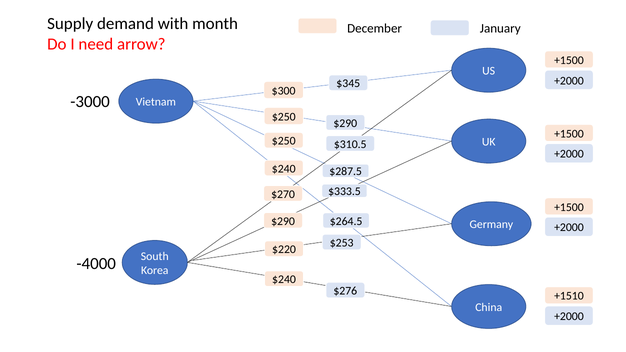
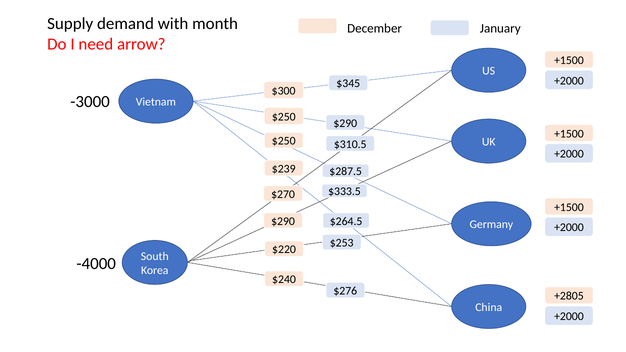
$240 at (284, 169): $240 -> $239
+1510: +1510 -> +2805
